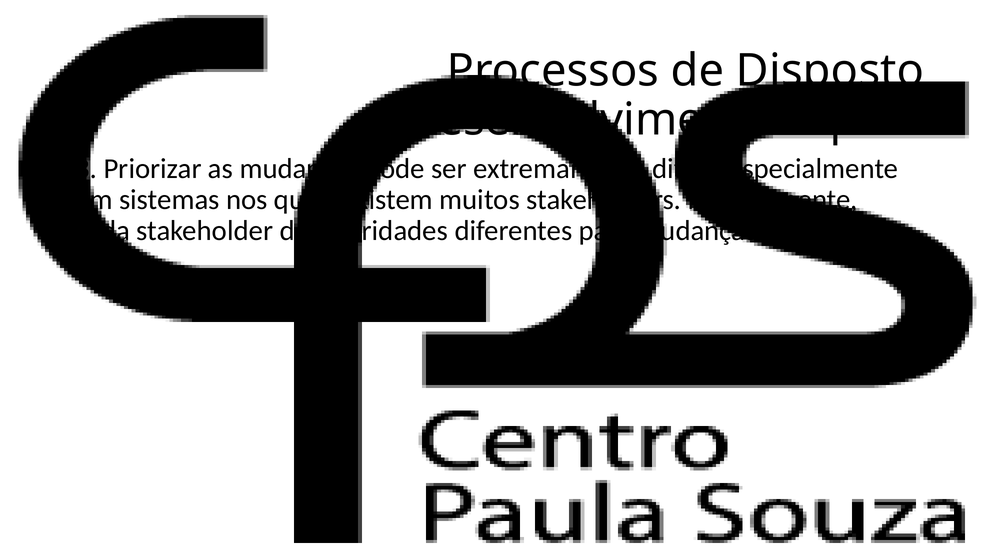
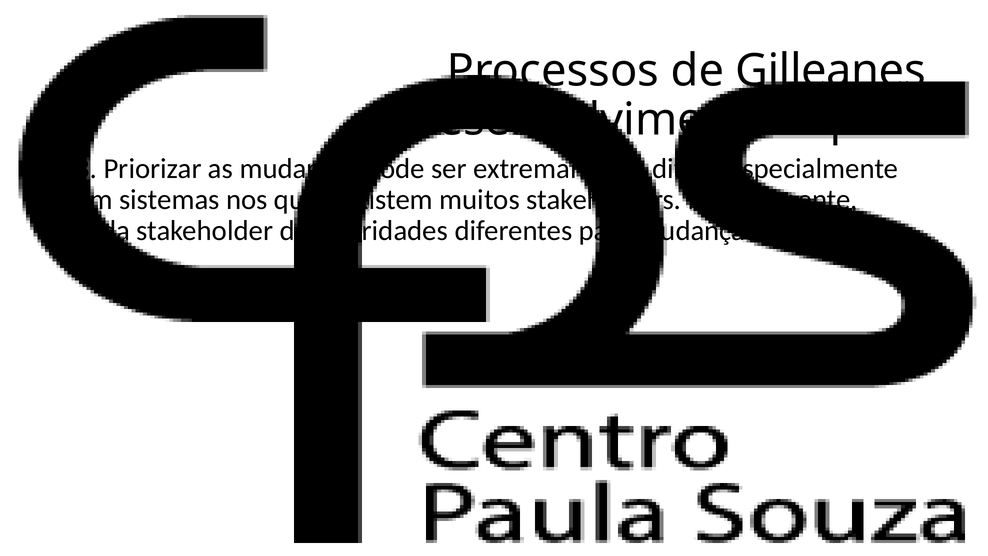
Disposto: Disposto -> Gilleanes
